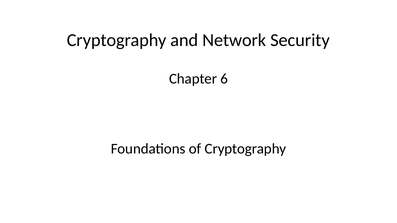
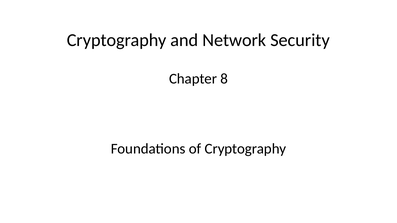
6: 6 -> 8
